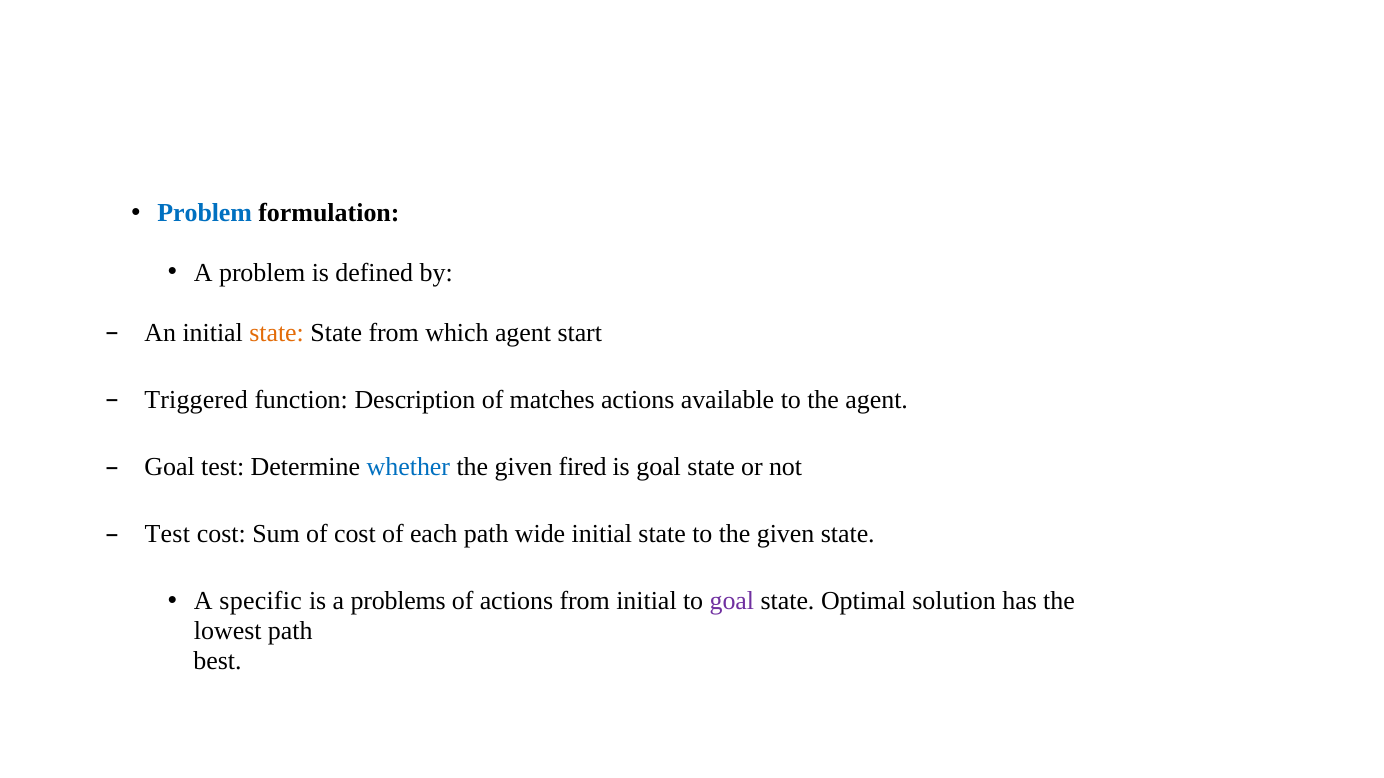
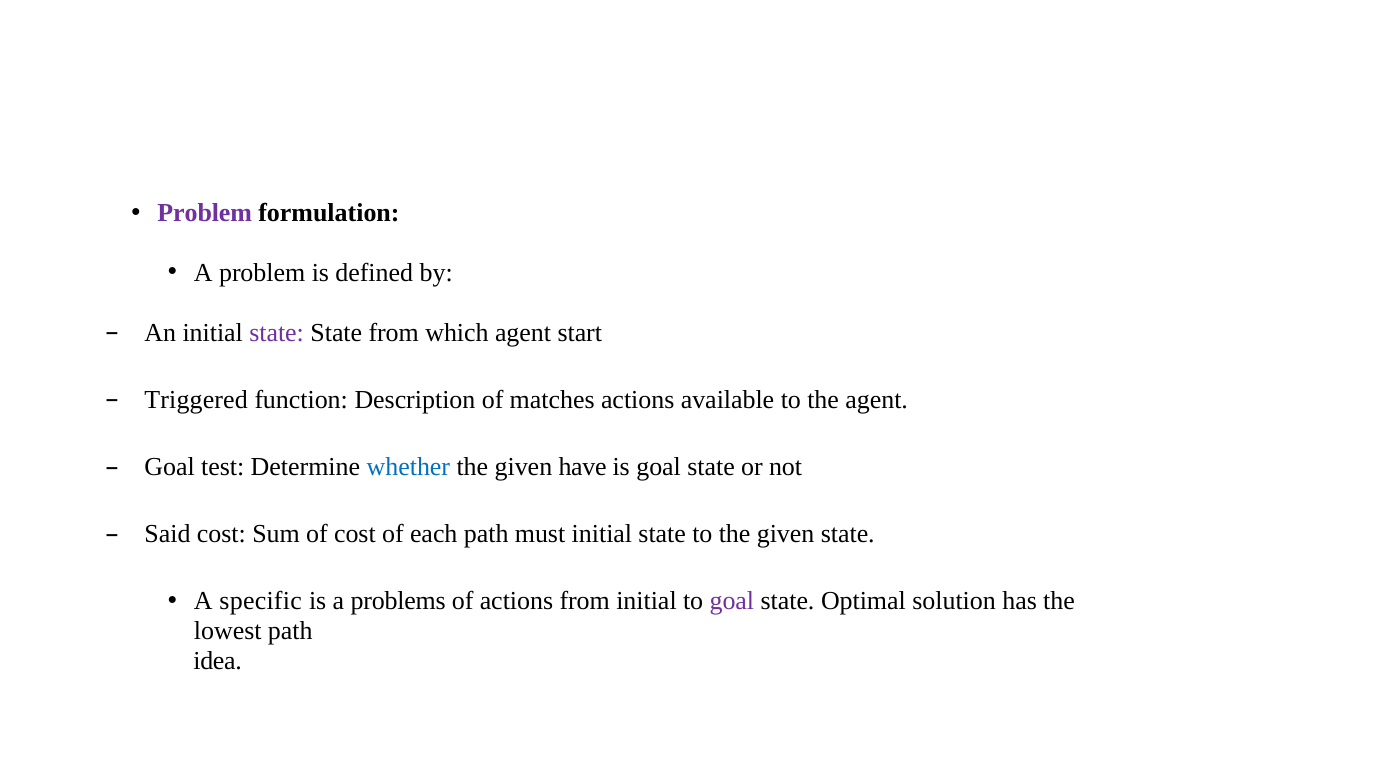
Problem at (205, 213) colour: blue -> purple
state at (277, 333) colour: orange -> purple
fired: fired -> have
Test at (167, 534): Test -> Said
wide: wide -> must
best: best -> idea
